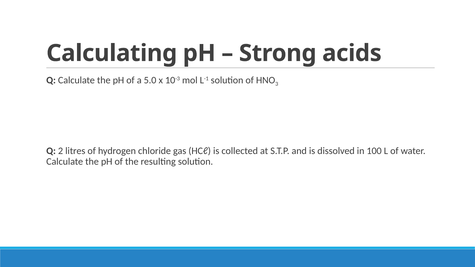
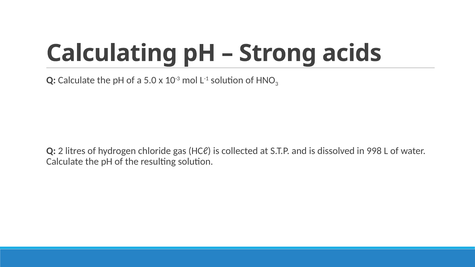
100: 100 -> 998
